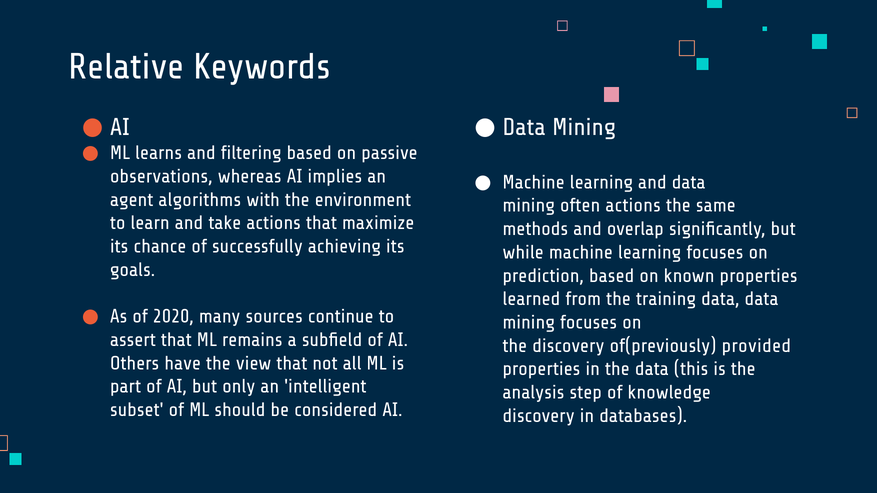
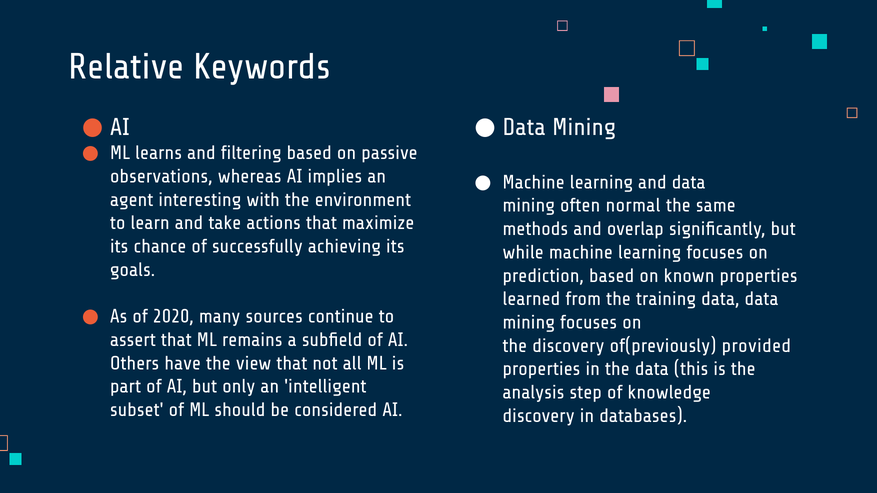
algorithms: algorithms -> interesting
often actions: actions -> normal
